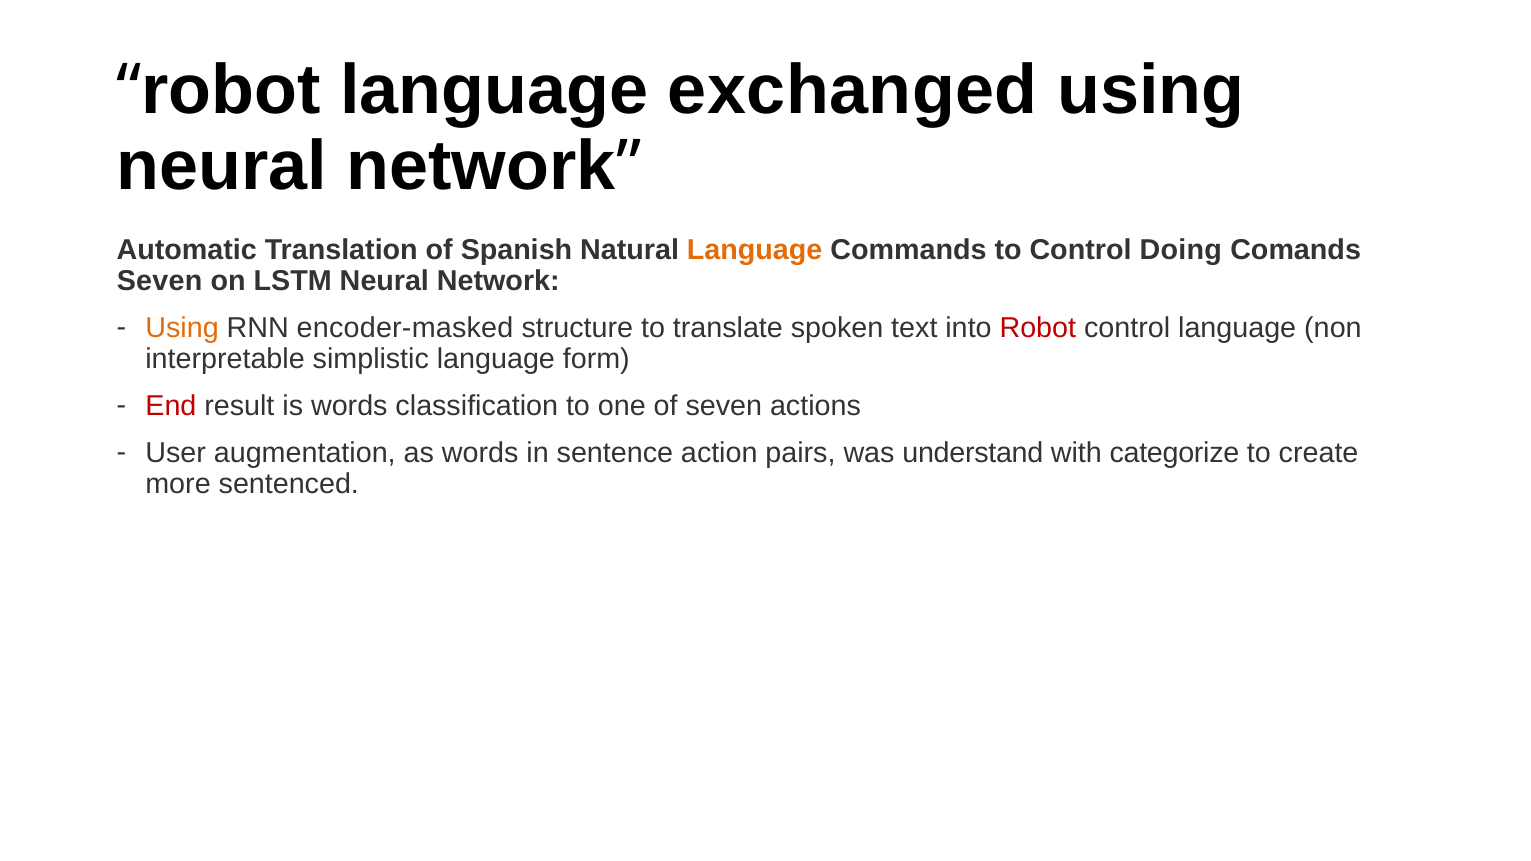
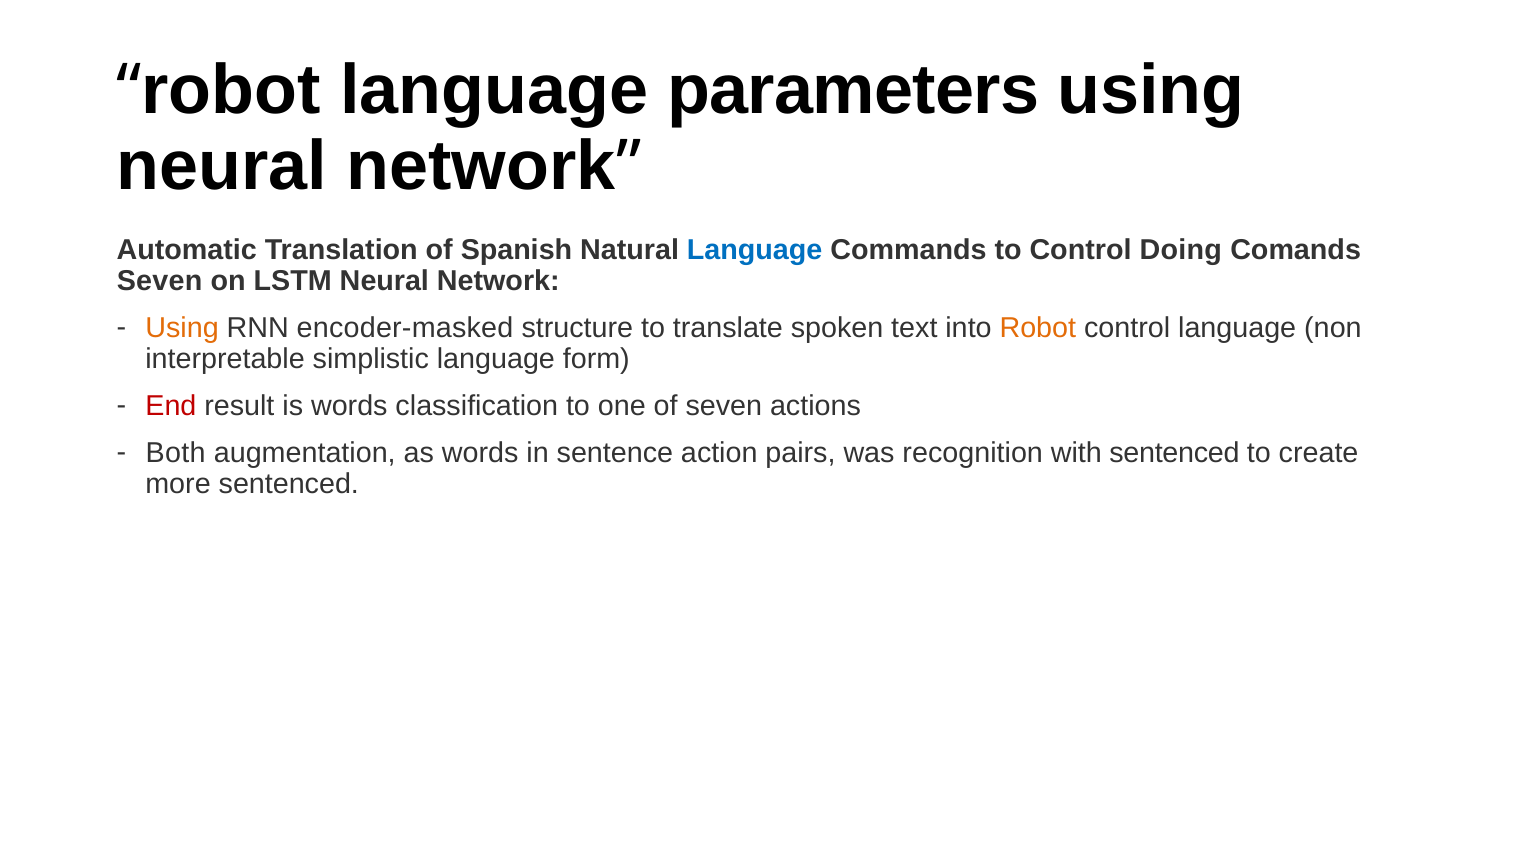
exchanged: exchanged -> parameters
Language at (755, 250) colour: orange -> blue
Robot at (1038, 328) colour: red -> orange
User: User -> Both
understand: understand -> recognition
with categorize: categorize -> sentenced
